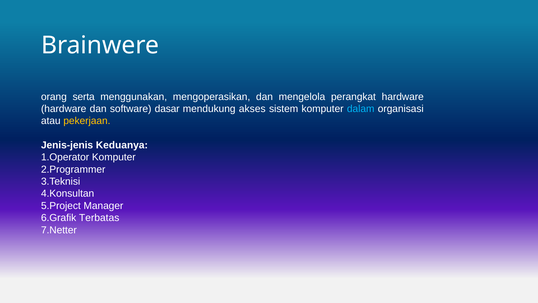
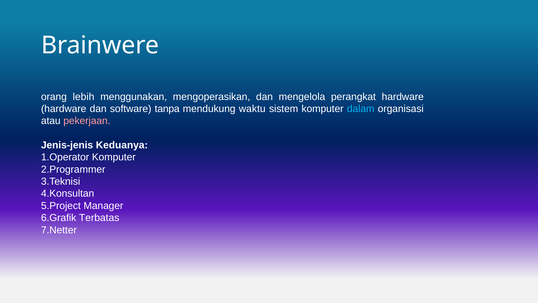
serta: serta -> lebih
dasar: dasar -> tanpa
akses: akses -> waktu
pekerjaan colour: yellow -> pink
